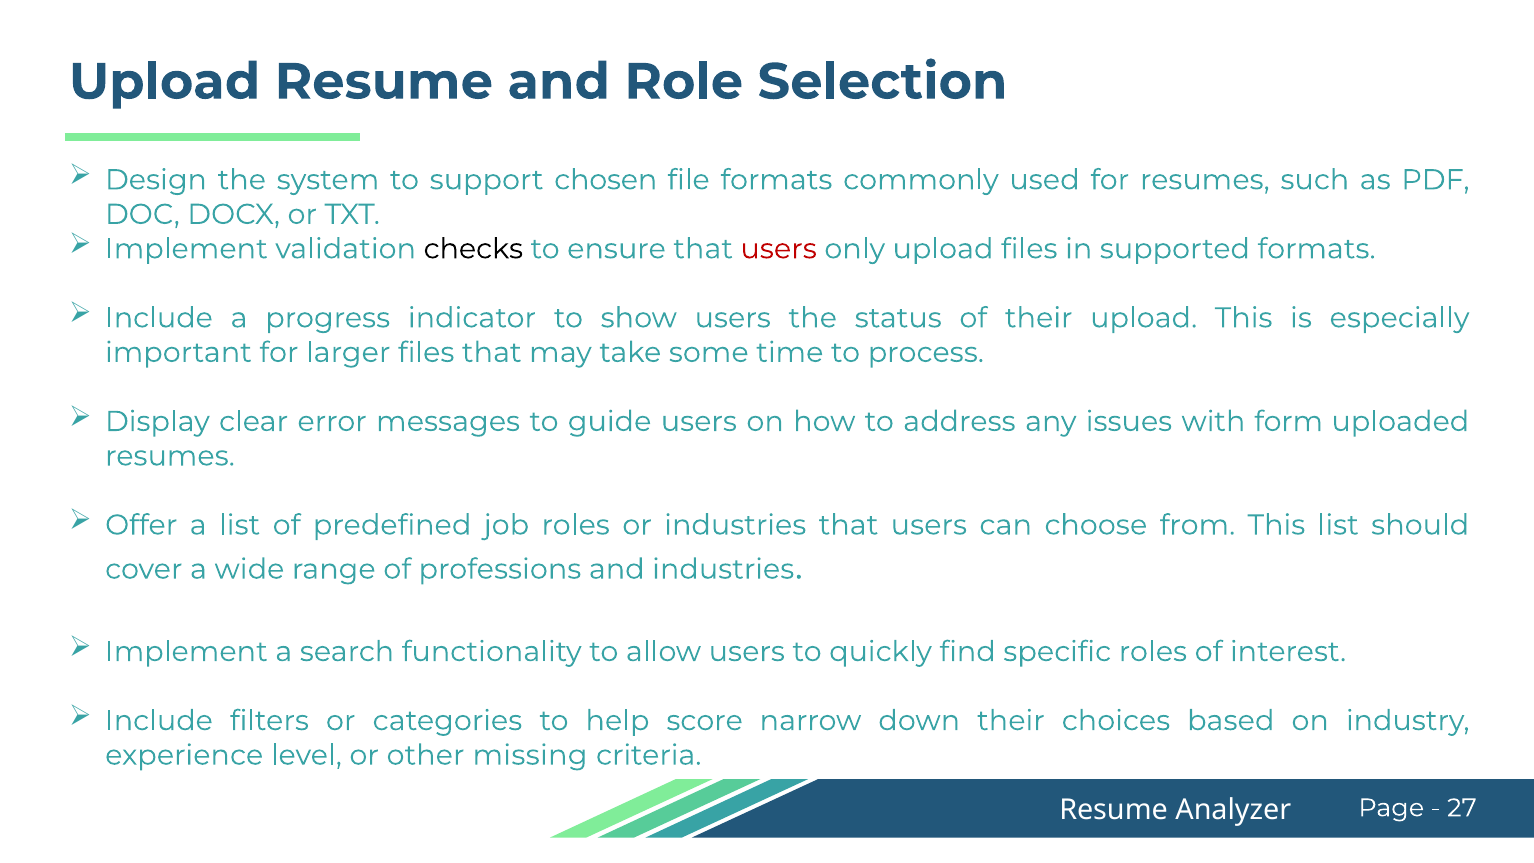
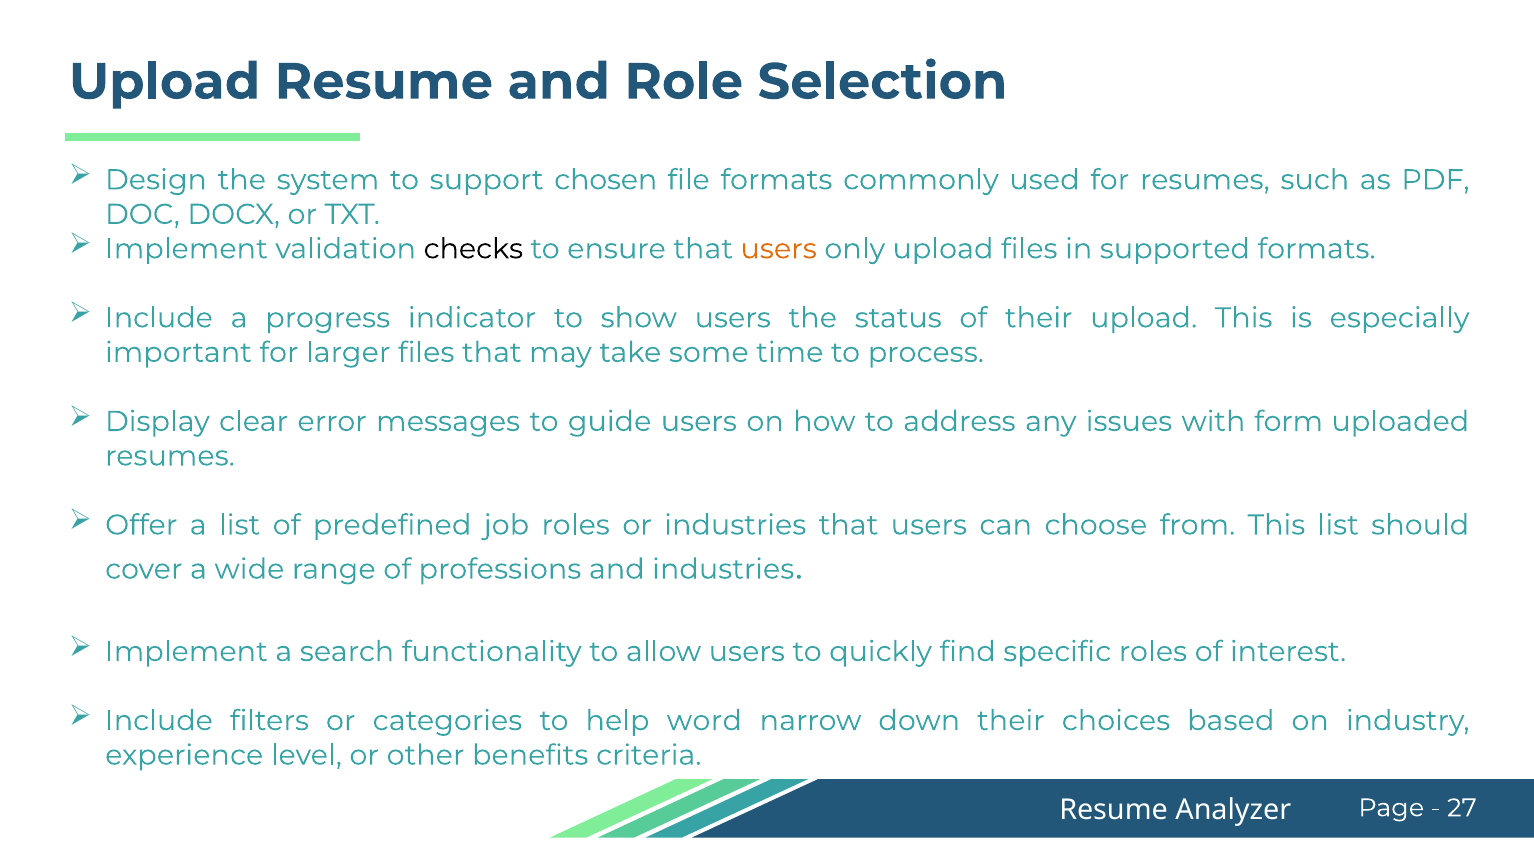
users at (779, 249) colour: red -> orange
score: score -> word
missing: missing -> benefits
